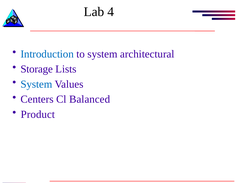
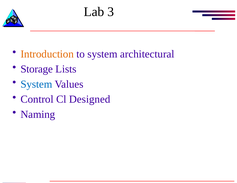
4: 4 -> 3
Introduction colour: blue -> orange
Centers: Centers -> Control
Balanced: Balanced -> Designed
Product: Product -> Naming
